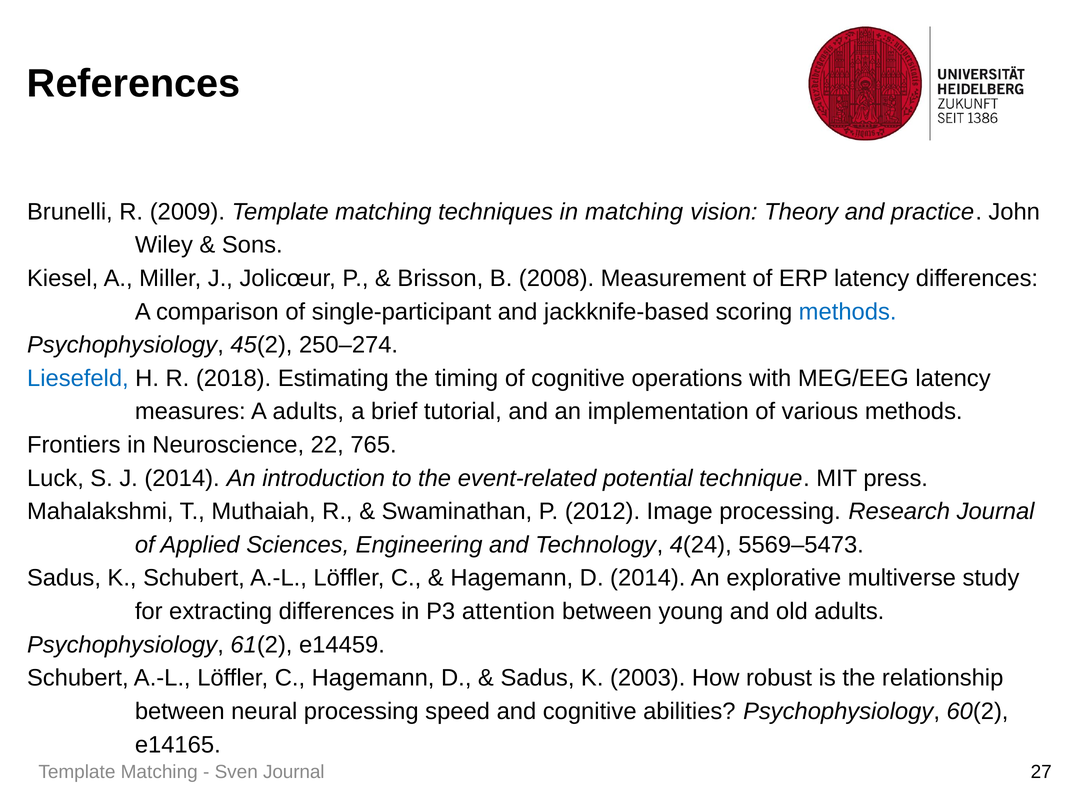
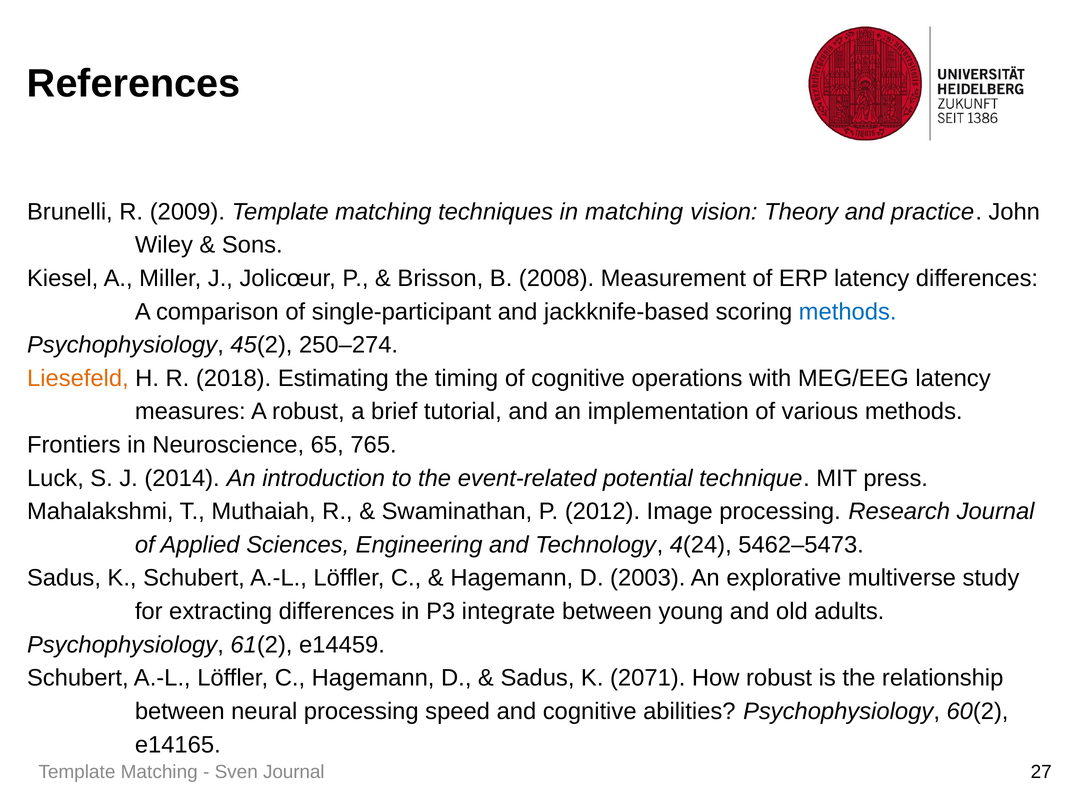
Liesefeld colour: blue -> orange
A adults: adults -> robust
22: 22 -> 65
5569–5473: 5569–5473 -> 5462–5473
D 2014: 2014 -> 2003
attention: attention -> integrate
2003: 2003 -> 2071
